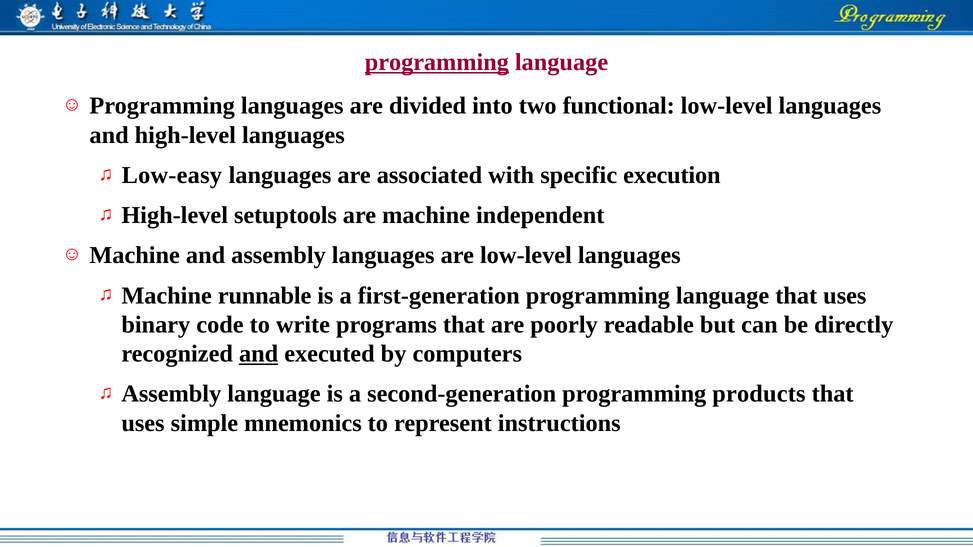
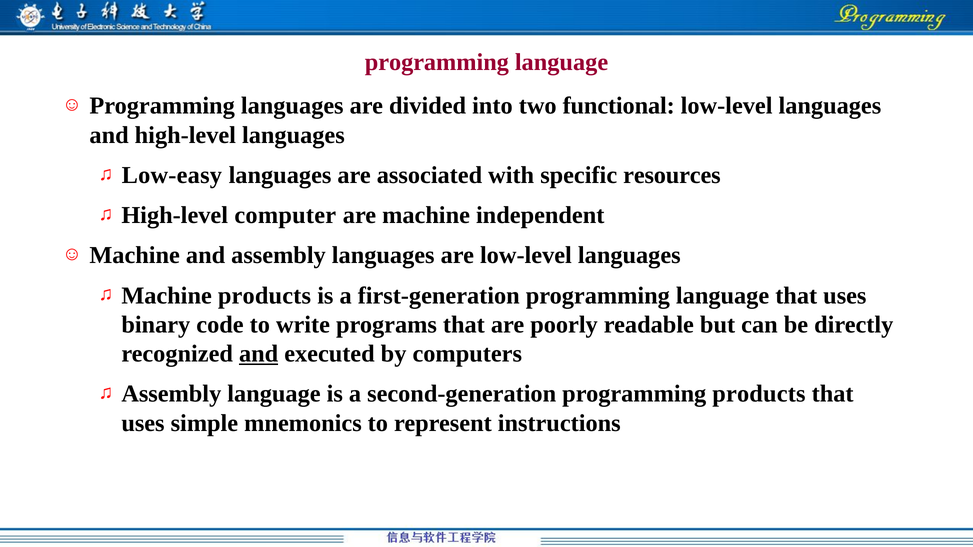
programming at (437, 62) underline: present -> none
execution: execution -> resources
setuptools: setuptools -> computer
Machine runnable: runnable -> products
